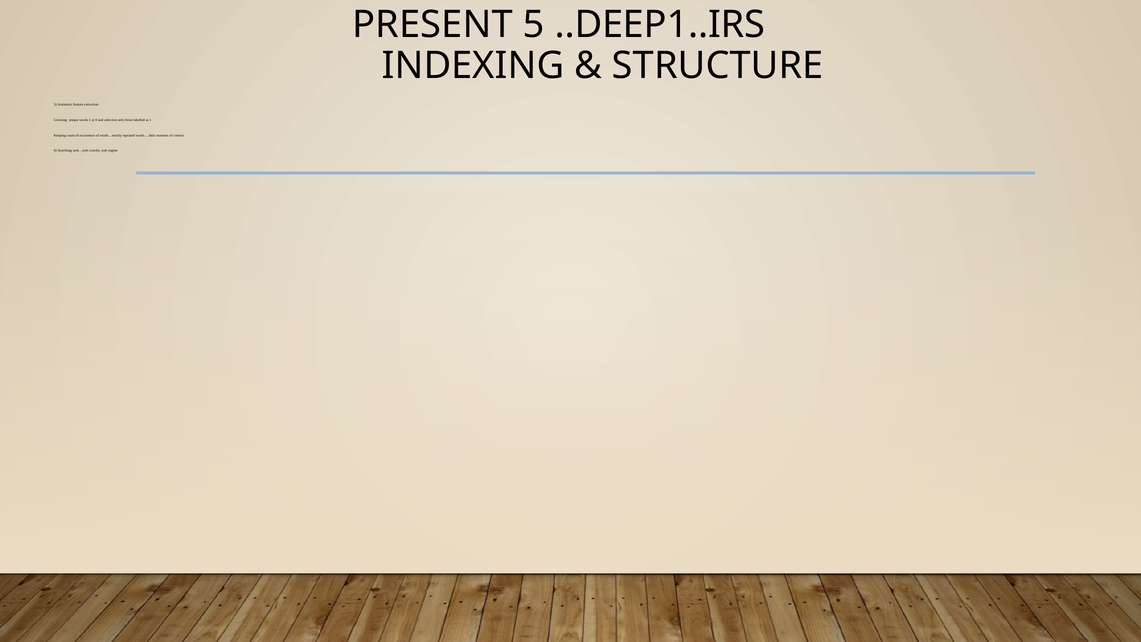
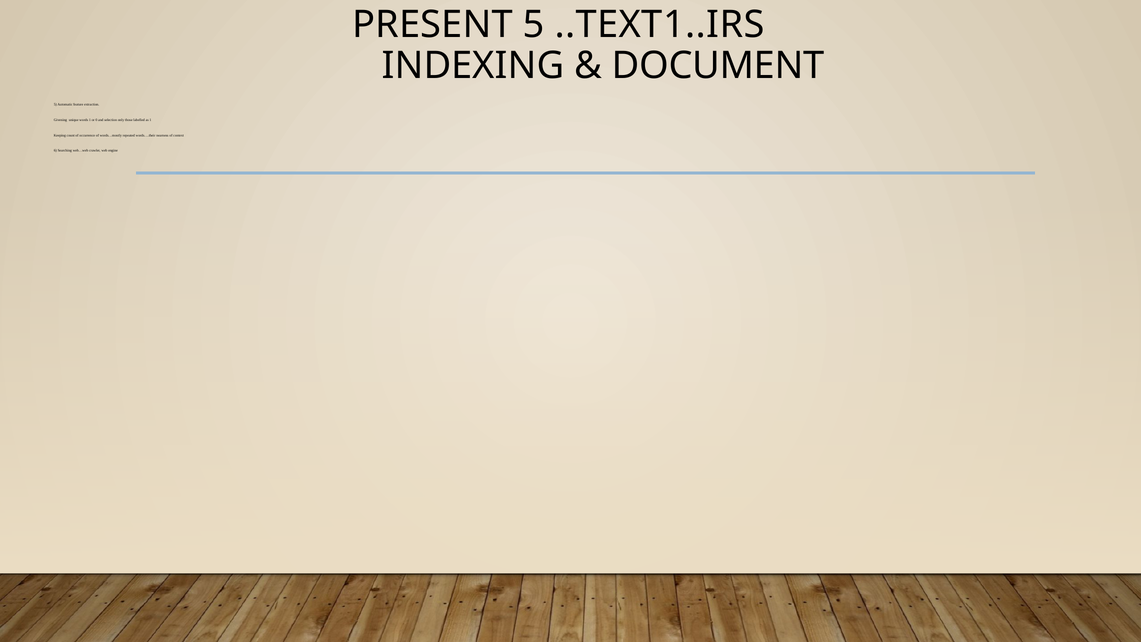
..DEEP1..IRS: ..DEEP1..IRS -> ..TEXT1..IRS
STRUCTURE: STRUCTURE -> DOCUMENT
